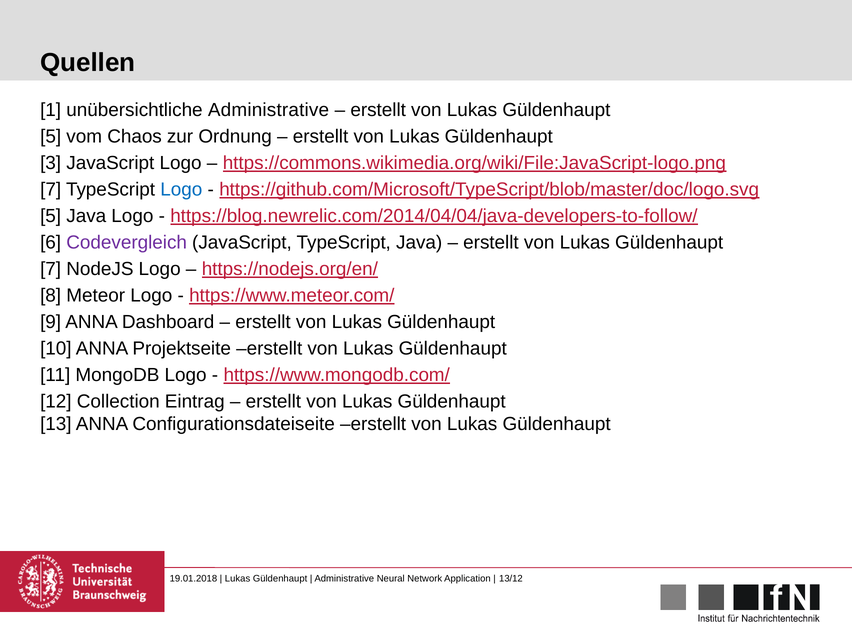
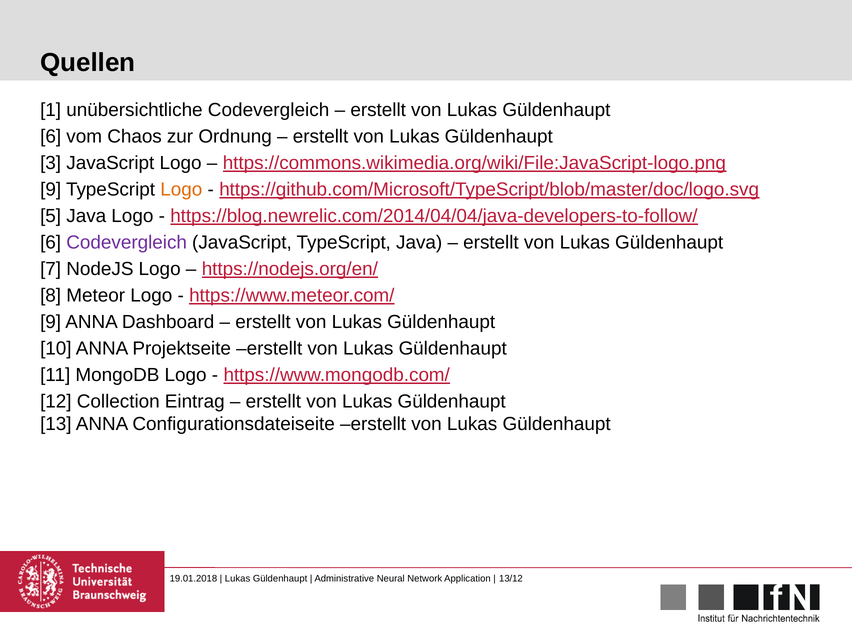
unübersichtliche Administrative: Administrative -> Codevergleich
5 at (51, 136): 5 -> 6
7 at (51, 189): 7 -> 9
Logo at (181, 189) colour: blue -> orange
